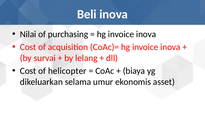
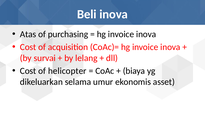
Nilai: Nilai -> Atas
